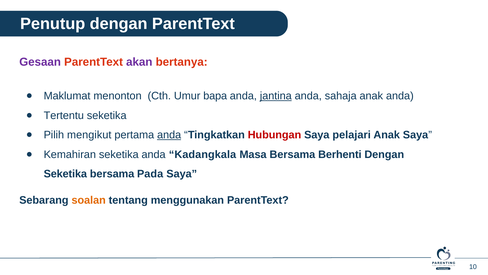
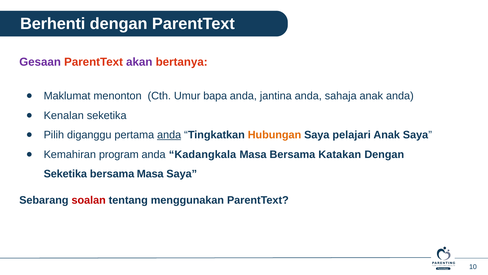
Penutup: Penutup -> Berhenti
jantina underline: present -> none
Tertentu: Tertentu -> Kenalan
mengikut: mengikut -> diganggu
Hubungan colour: red -> orange
Kemahiran seketika: seketika -> program
Berhenti: Berhenti -> Katakan
bersama Pada: Pada -> Masa
soalan colour: orange -> red
